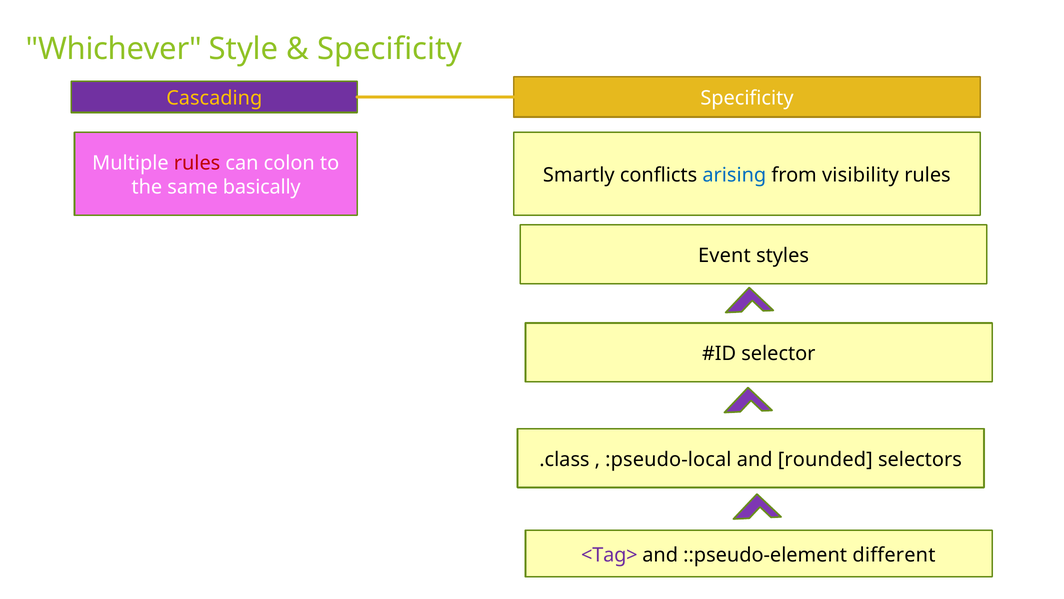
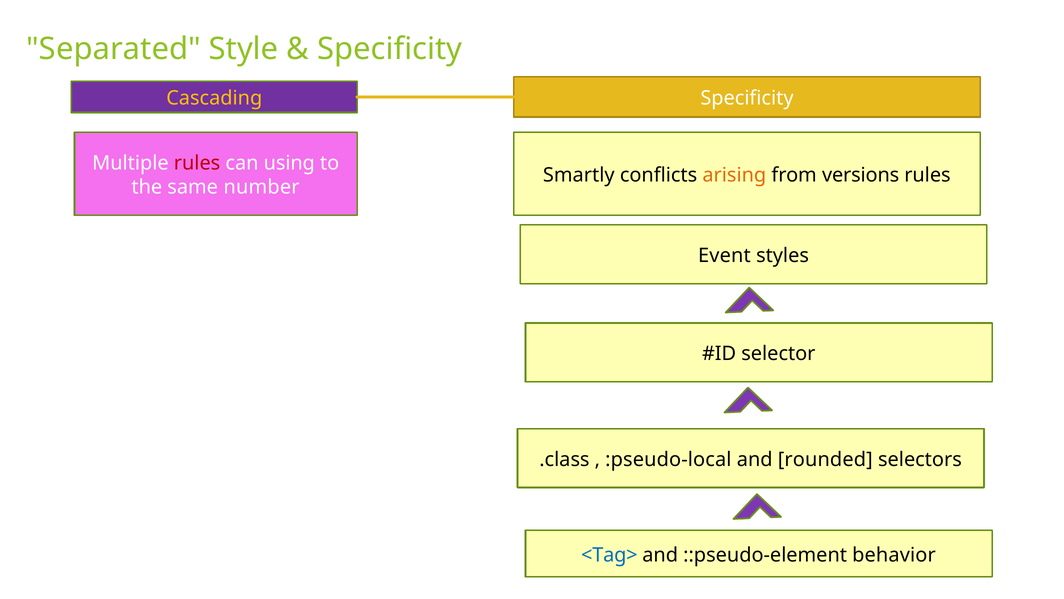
Whichever: Whichever -> Separated
colon: colon -> using
arising colour: blue -> orange
visibility: visibility -> versions
basically: basically -> number
<Tag> colour: purple -> blue
different: different -> behavior
